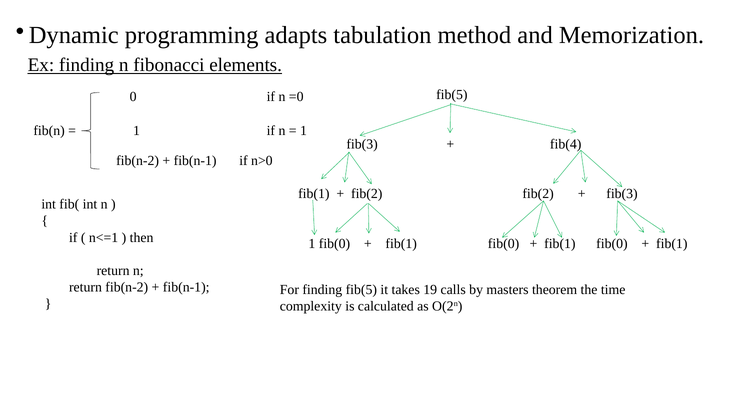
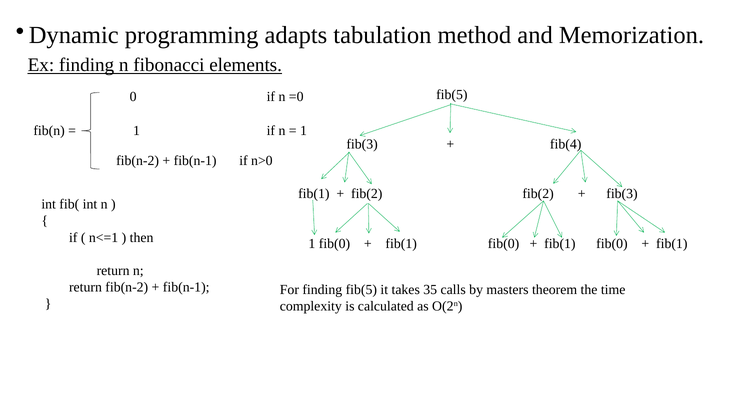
19: 19 -> 35
